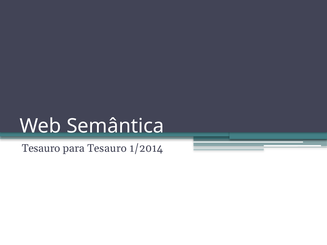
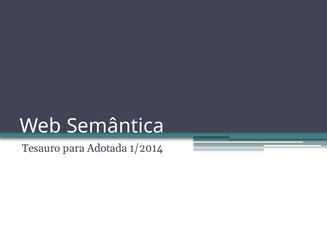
para Tesauro: Tesauro -> Adotada
